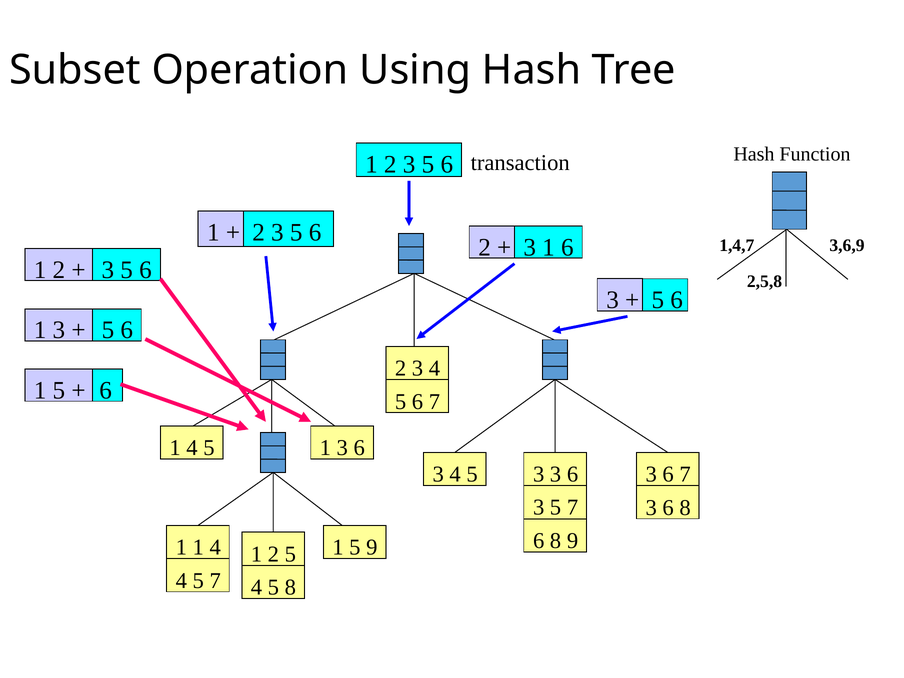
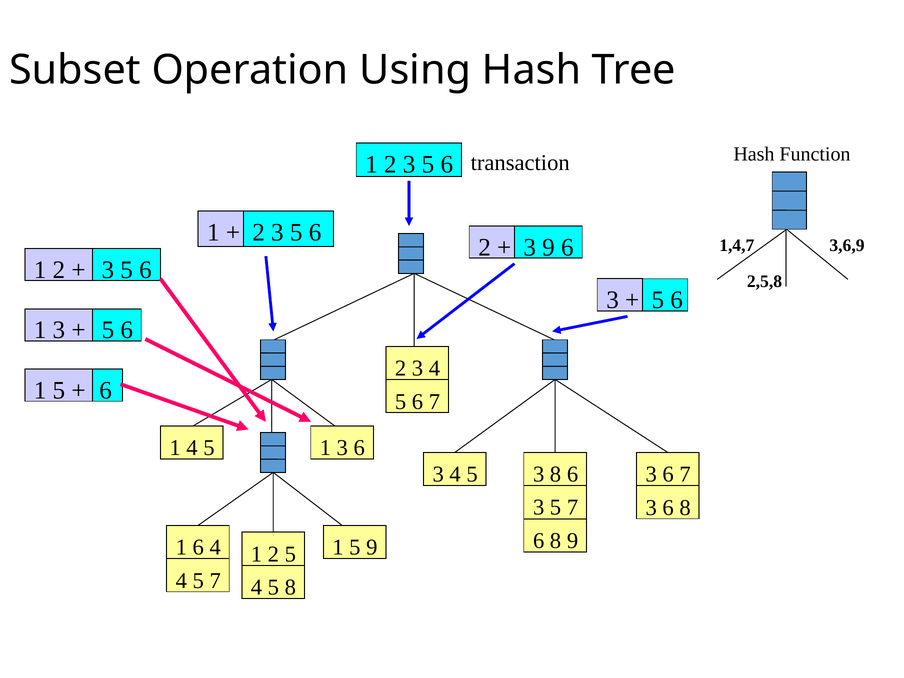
3 1: 1 -> 9
3 3: 3 -> 8
1 1: 1 -> 6
